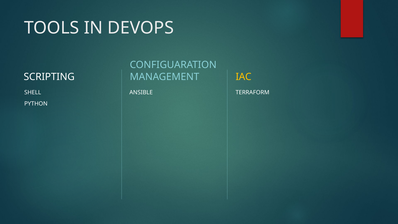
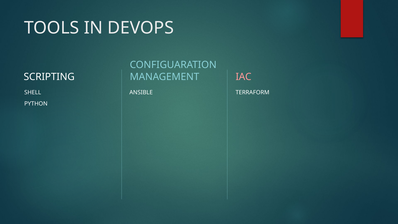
IAC colour: yellow -> pink
